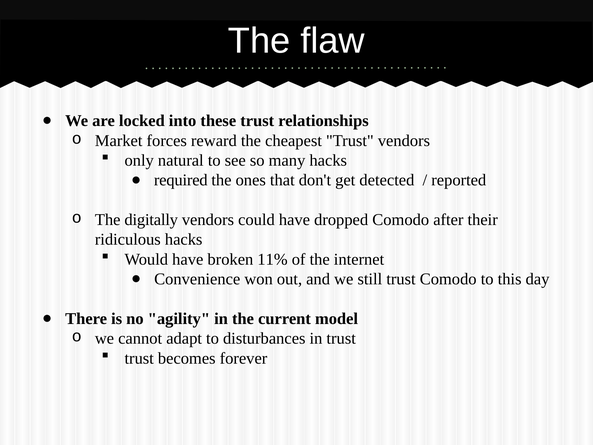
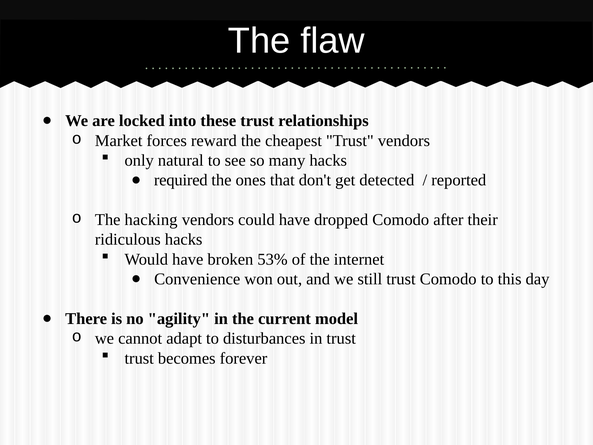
digitally: digitally -> hacking
11%: 11% -> 53%
